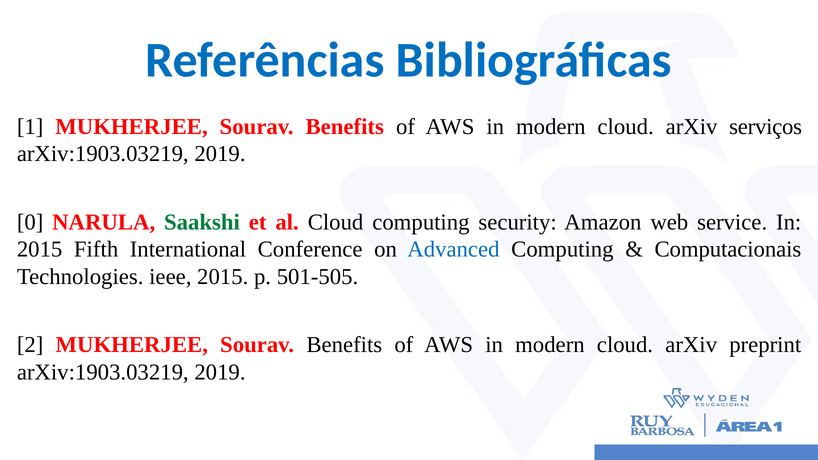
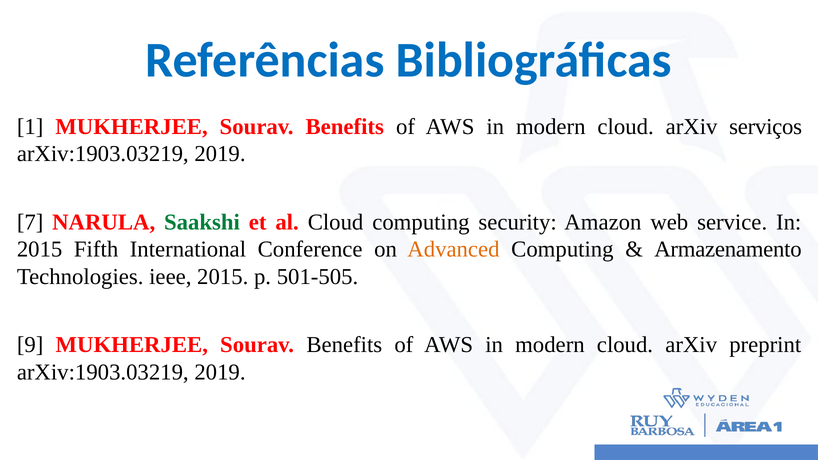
0: 0 -> 7
Advanced colour: blue -> orange
Computacionais: Computacionais -> Armazenamento
2: 2 -> 9
